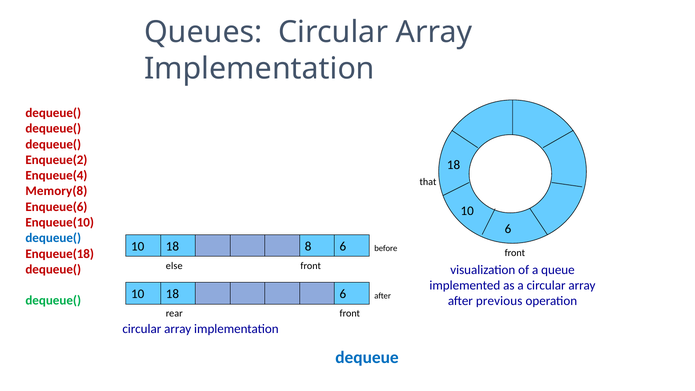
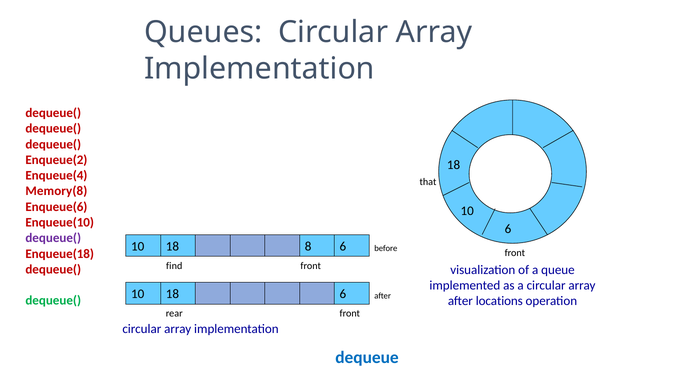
dequeue( at (53, 238) colour: blue -> purple
else: else -> find
previous: previous -> locations
